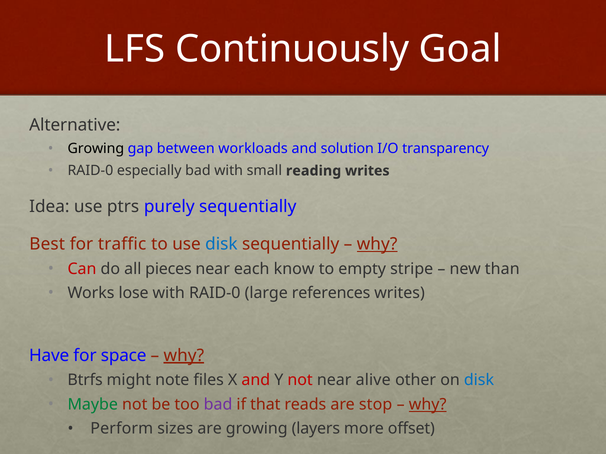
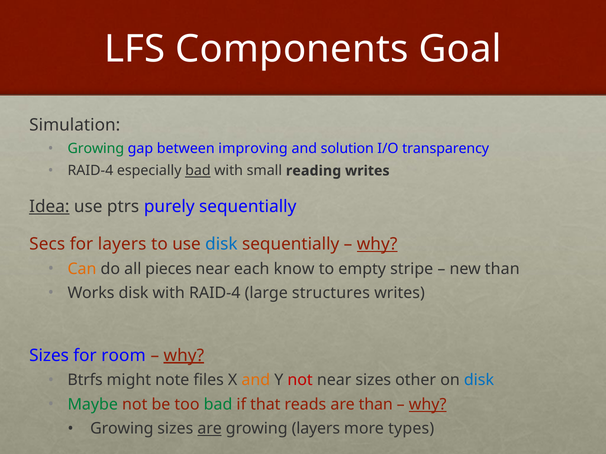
Continuously: Continuously -> Components
Alternative: Alternative -> Simulation
Growing at (96, 149) colour: black -> green
workloads: workloads -> improving
RAID-0 at (90, 171): RAID-0 -> RAID-4
bad at (198, 171) underline: none -> present
Idea underline: none -> present
Best: Best -> Secs
for traffic: traffic -> layers
Can colour: red -> orange
Works lose: lose -> disk
with RAID-0: RAID-0 -> RAID-4
references: references -> structures
Have at (49, 356): Have -> Sizes
space: space -> room
and at (256, 381) colour: red -> orange
near alive: alive -> sizes
bad at (218, 405) colour: purple -> green
are stop: stop -> than
Perform at (122, 429): Perform -> Growing
are at (210, 429) underline: none -> present
offset: offset -> types
